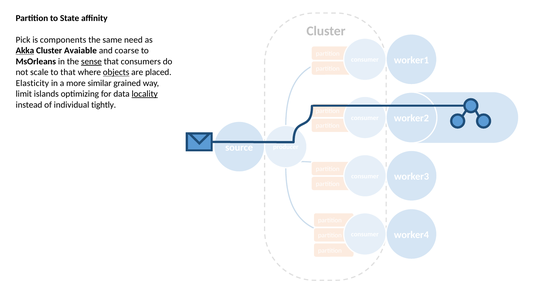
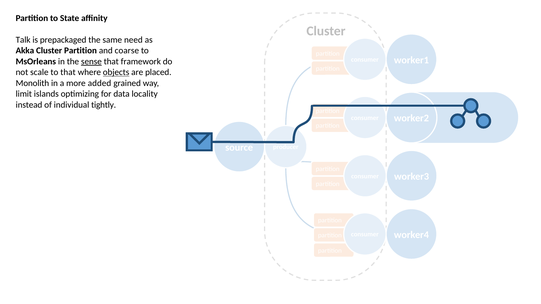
Pick: Pick -> Talk
components: components -> prepackaged
Akka underline: present -> none
Avaiable at (80, 51): Avaiable -> Partition
consumers: consumers -> framework
Elasticity: Elasticity -> Monolith
similar: similar -> added
locality underline: present -> none
